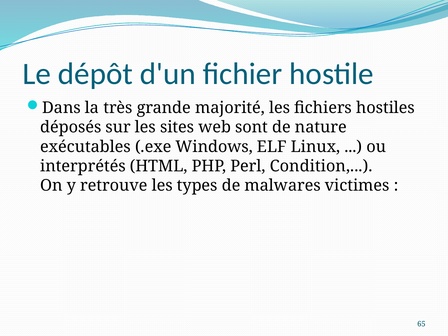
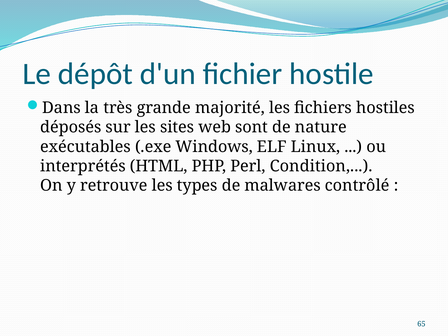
victimes: victimes -> contrôlé
